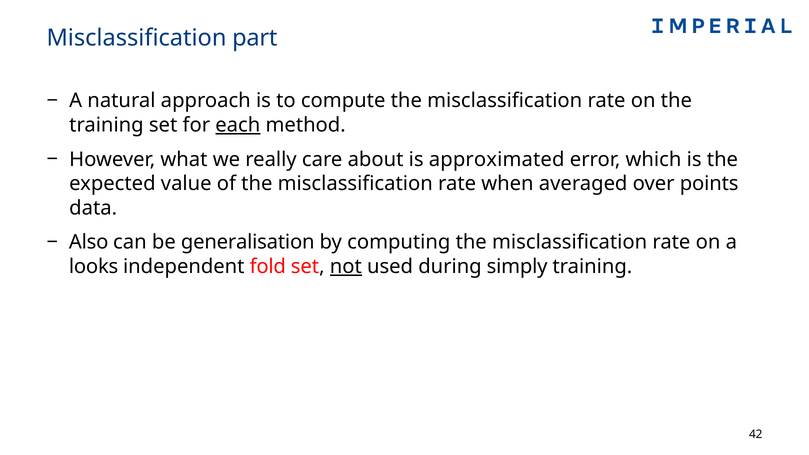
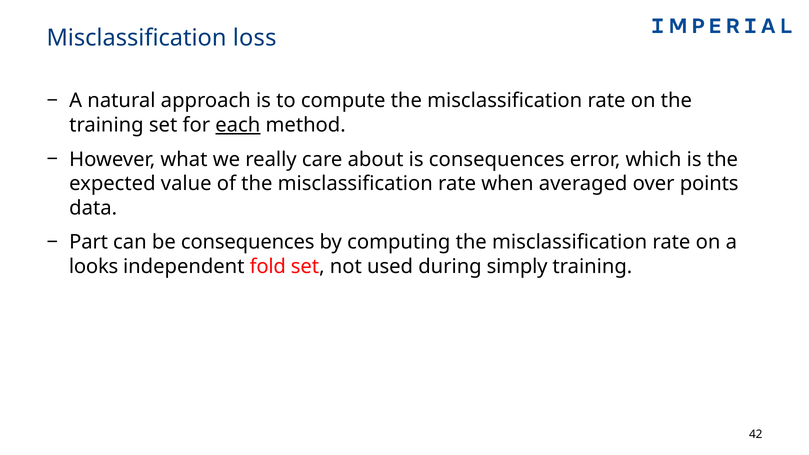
part: part -> loss
is approximated: approximated -> consequences
Also: Also -> Part
be generalisation: generalisation -> consequences
not underline: present -> none
